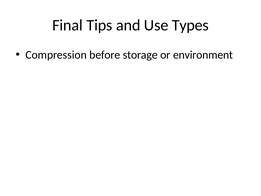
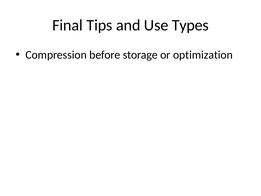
environment: environment -> optimization
